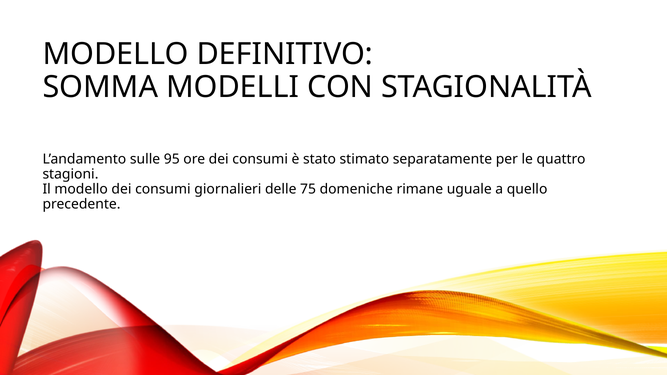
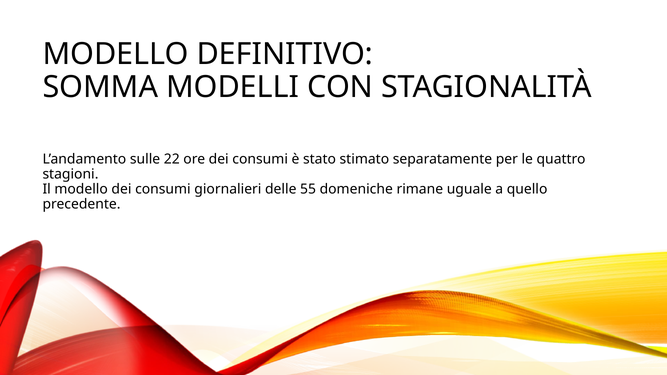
95: 95 -> 22
75: 75 -> 55
